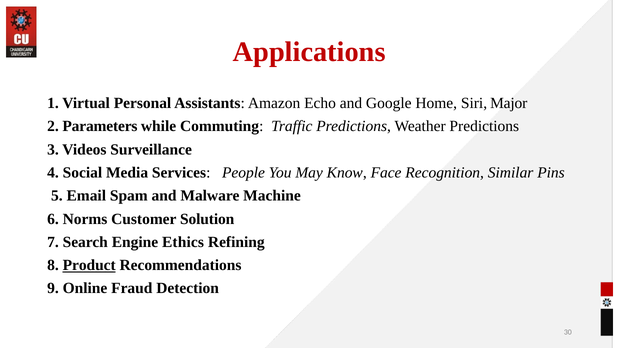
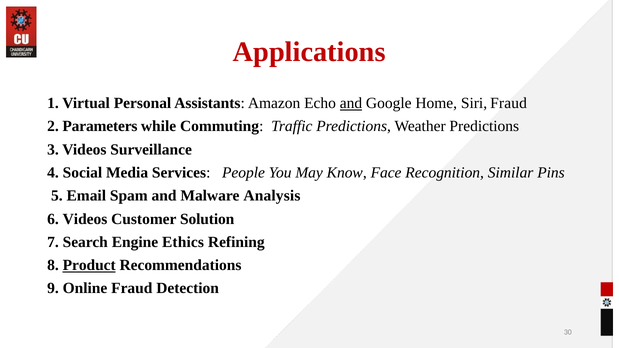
and at (351, 103) underline: none -> present
Siri Major: Major -> Fraud
Machine: Machine -> Analysis
6 Norms: Norms -> Videos
